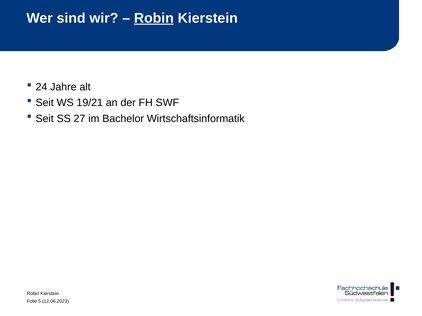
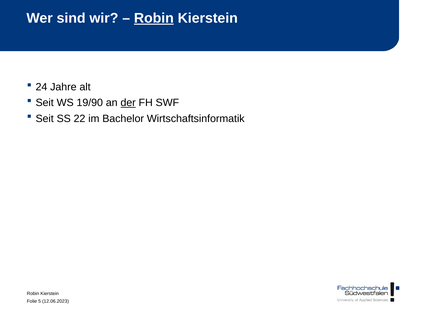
19/21: 19/21 -> 19/90
der underline: none -> present
27: 27 -> 22
